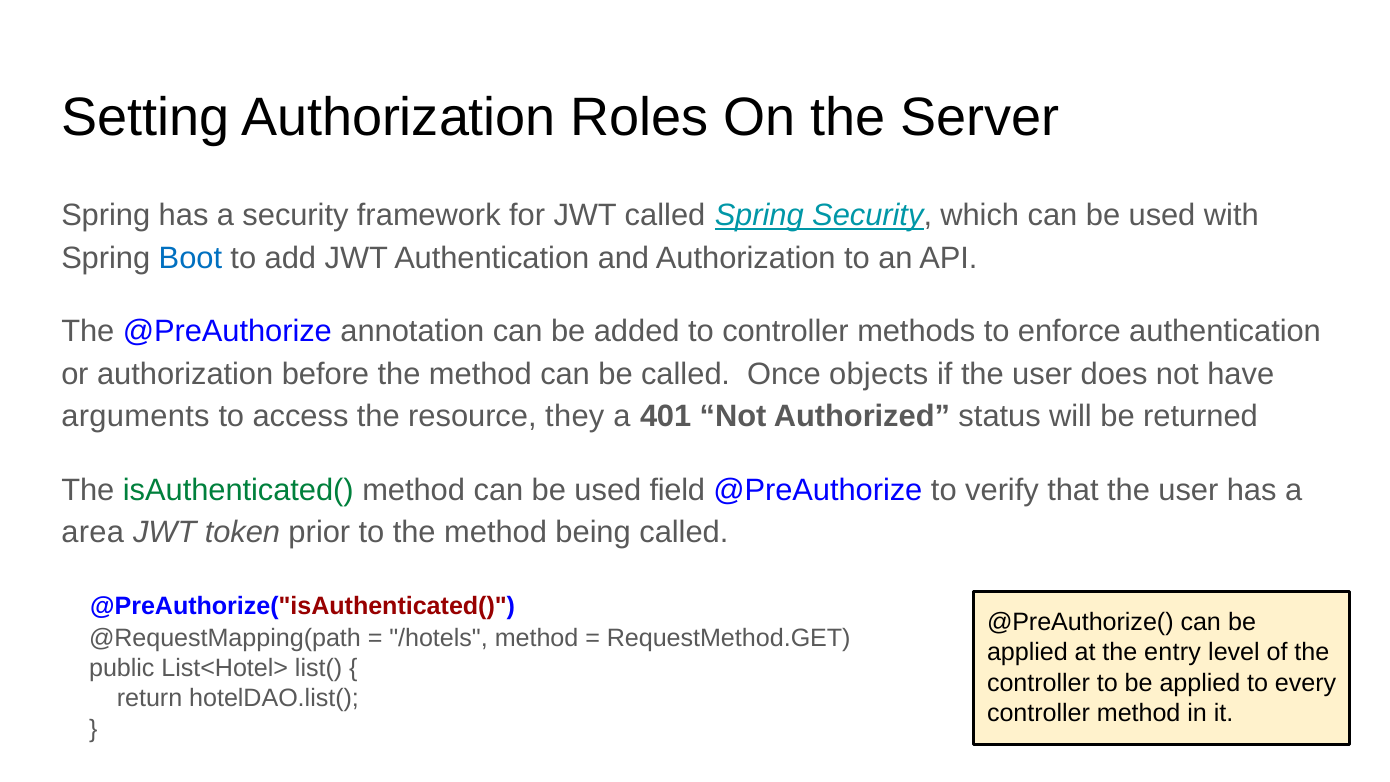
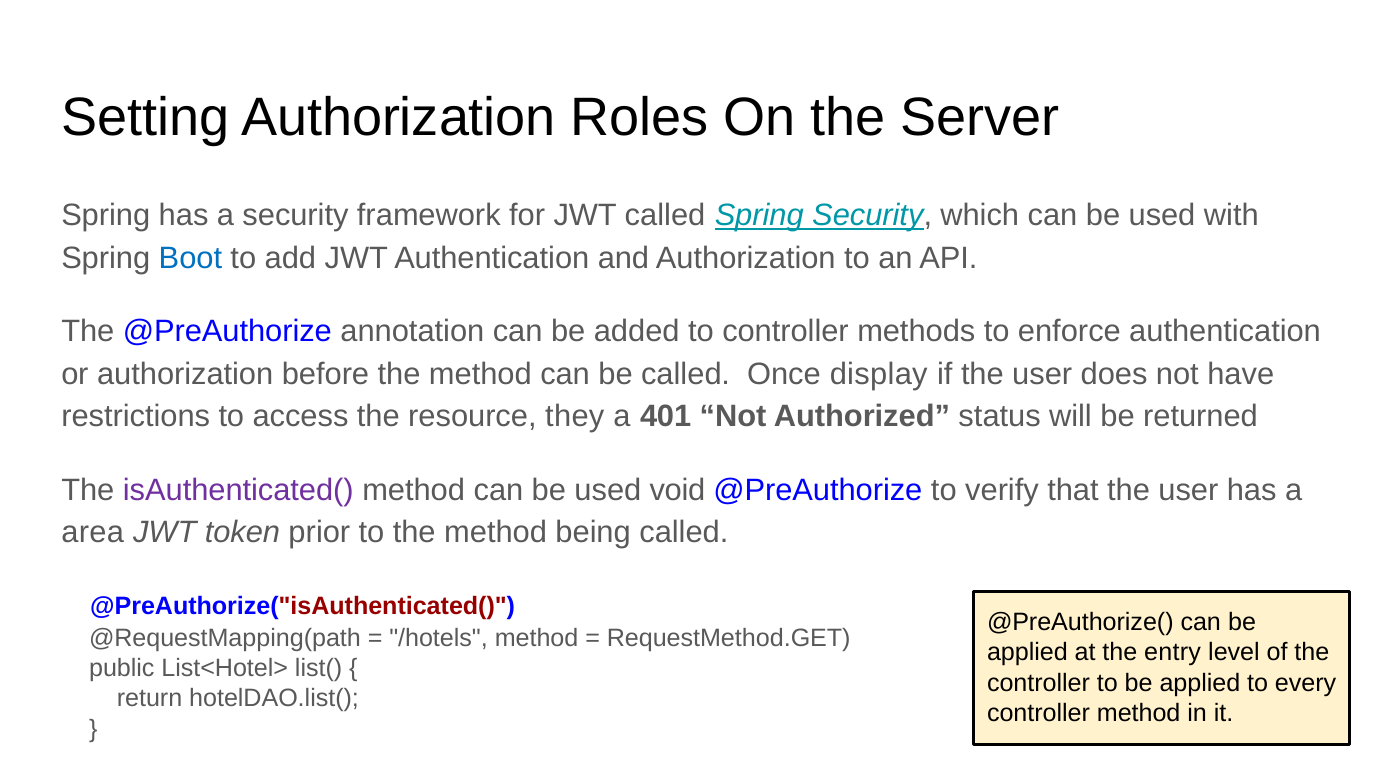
objects: objects -> display
arguments: arguments -> restrictions
isAuthenticated( colour: green -> purple
field: field -> void
